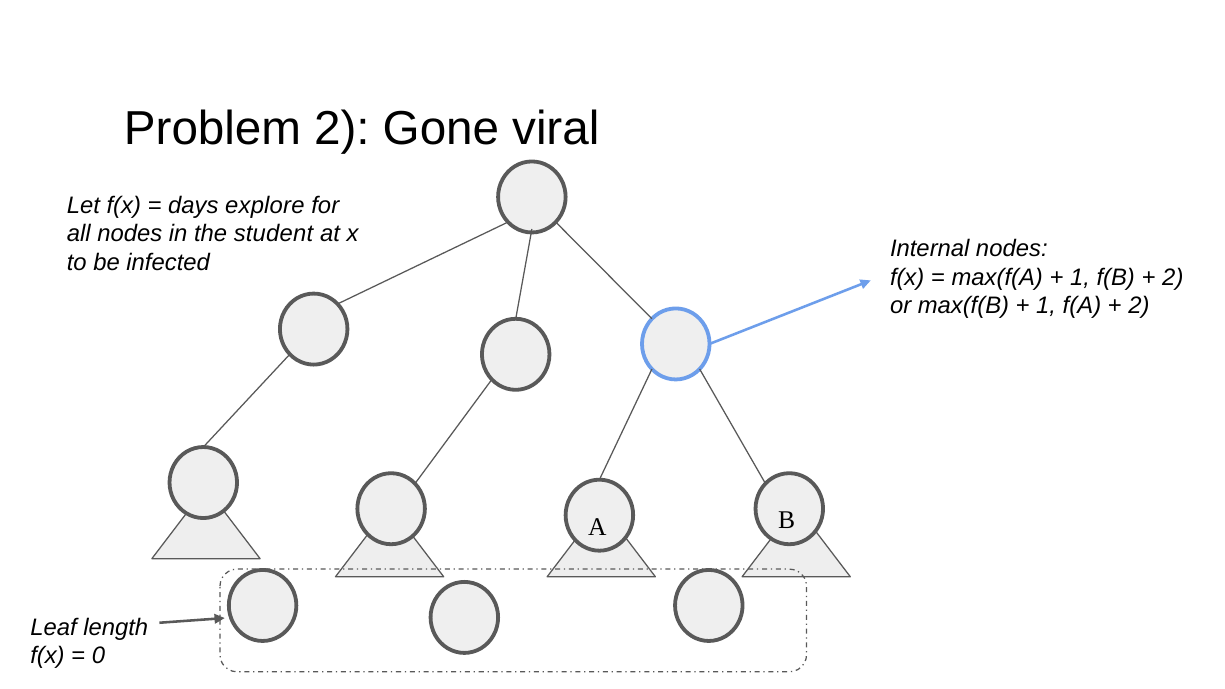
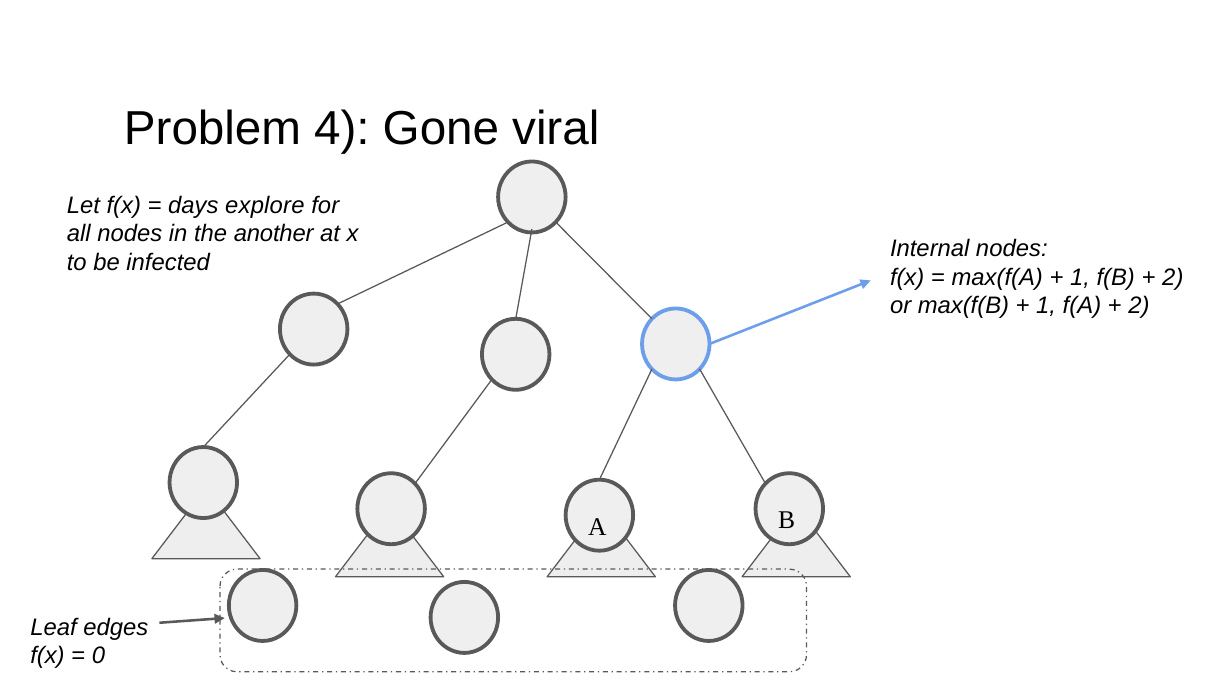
Problem 2: 2 -> 4
student: student -> another
length: length -> edges
